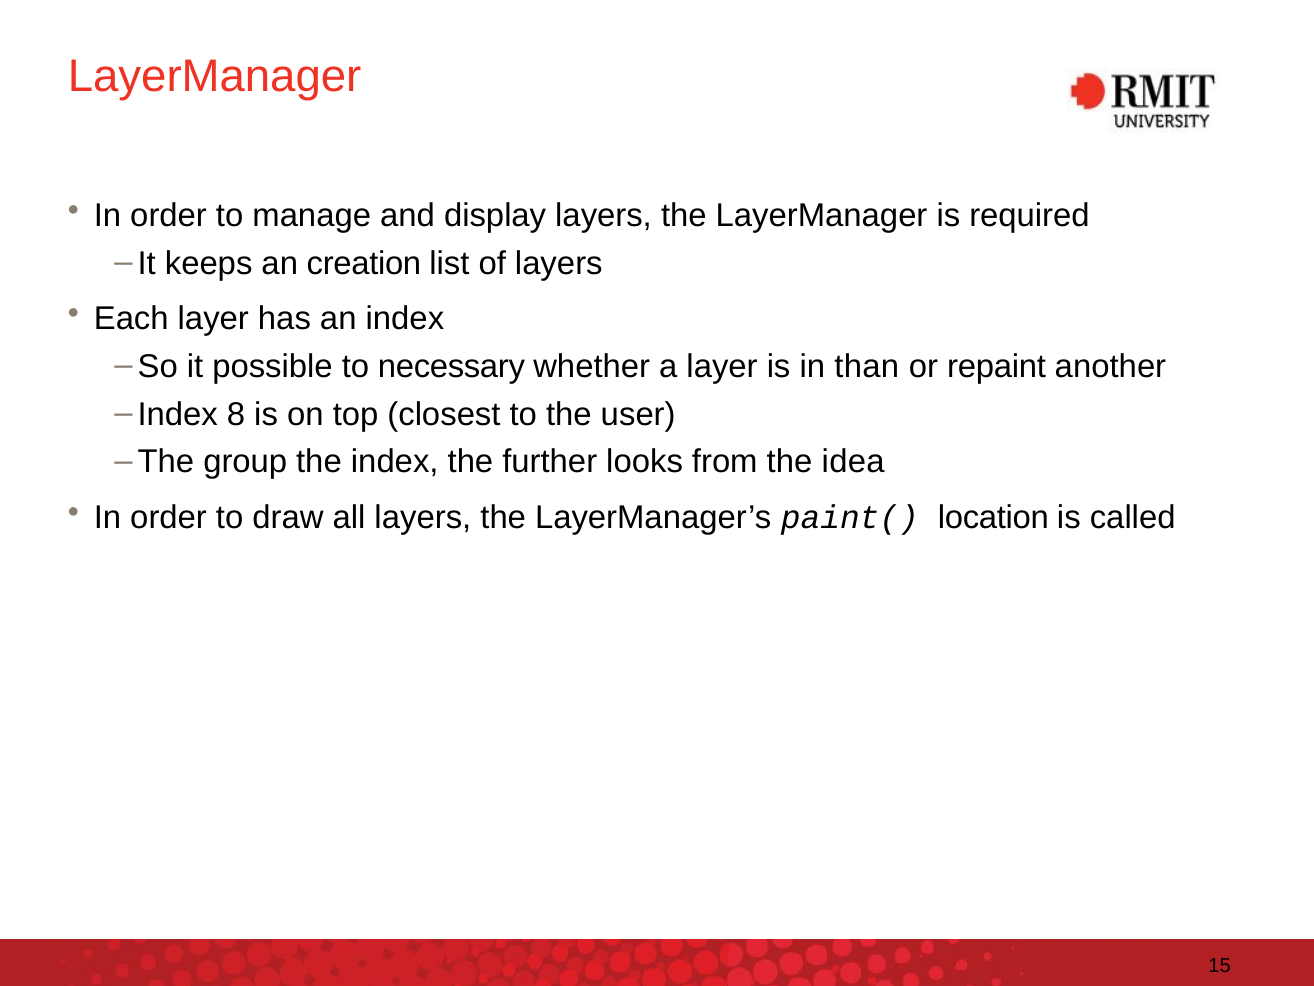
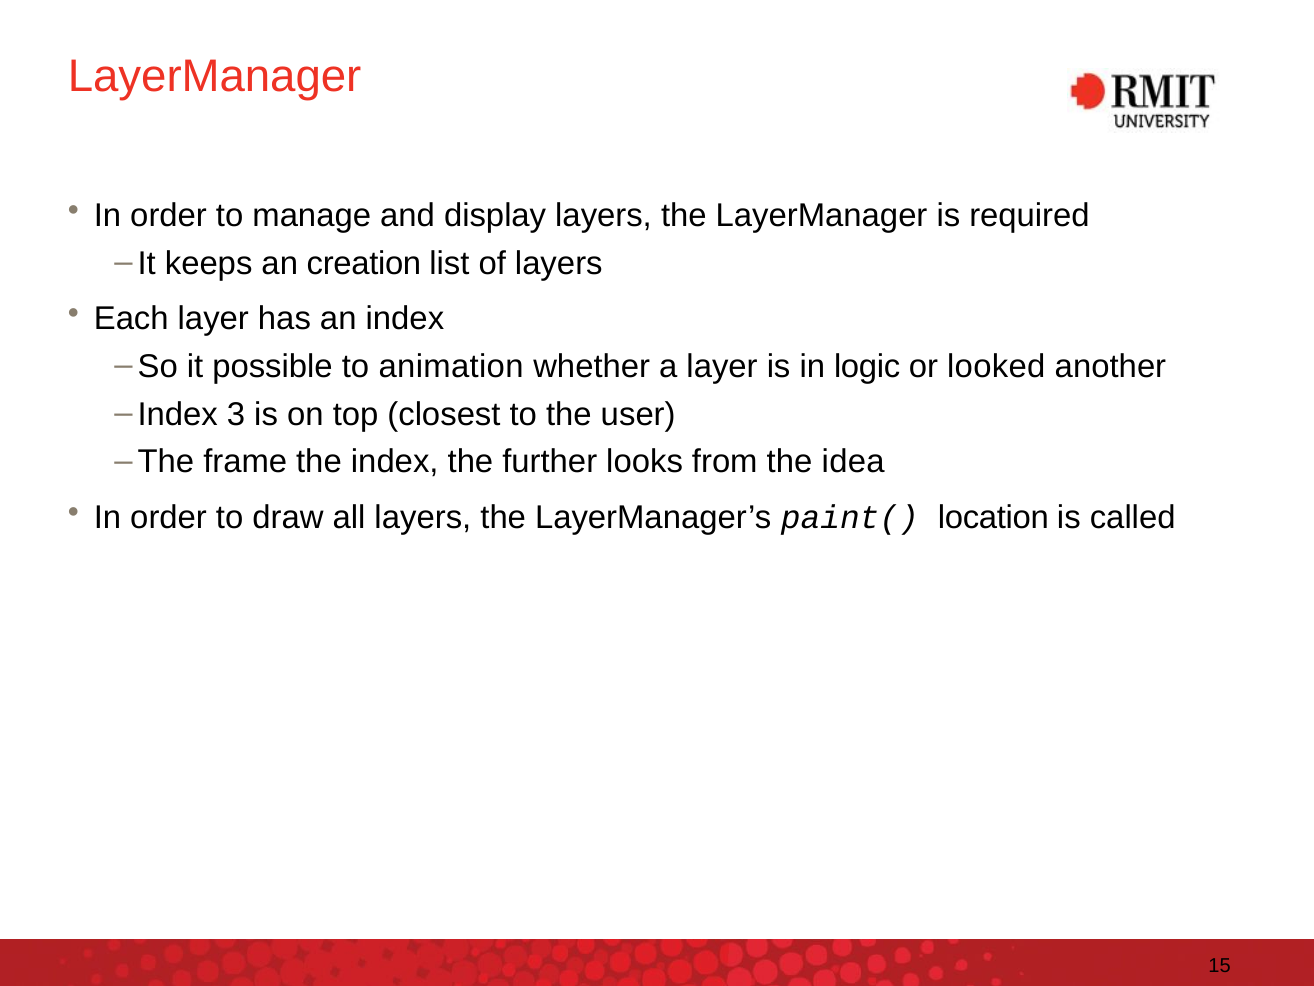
necessary: necessary -> animation
than: than -> logic
repaint: repaint -> looked
8: 8 -> 3
group: group -> frame
